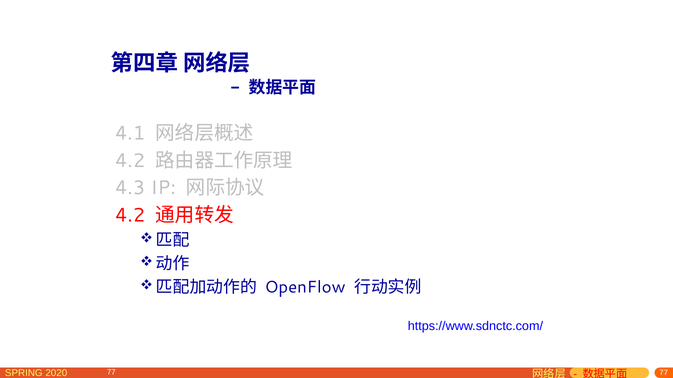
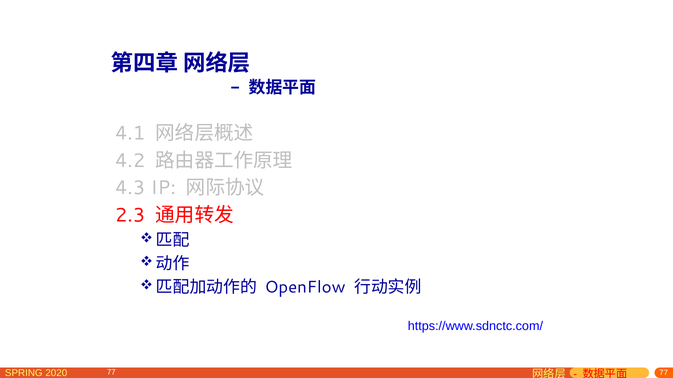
4.2 at (130, 216): 4.2 -> 2.3
